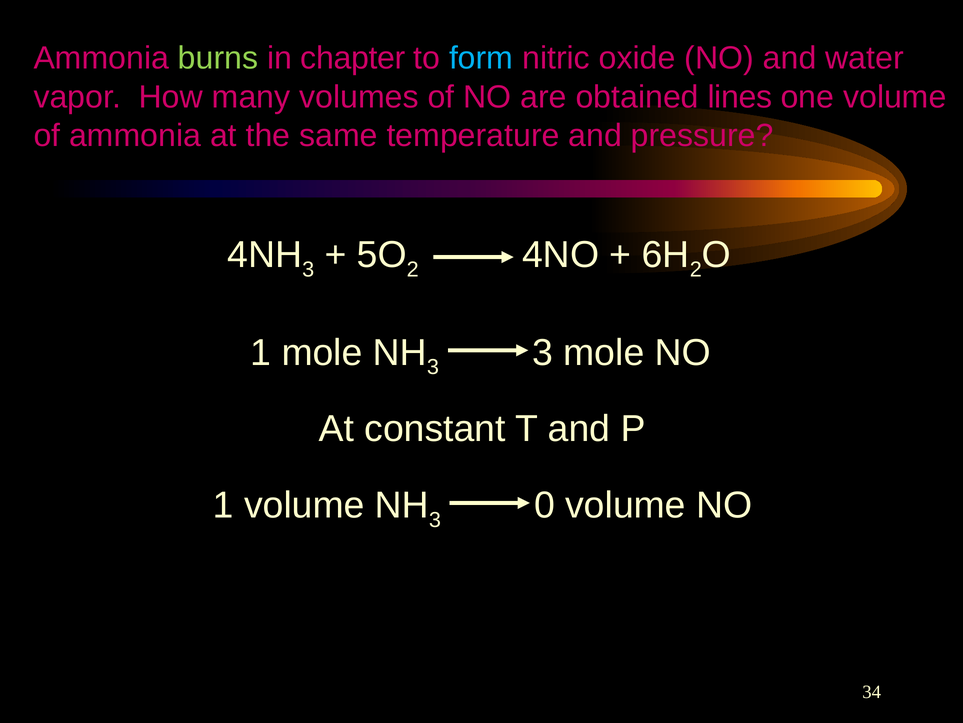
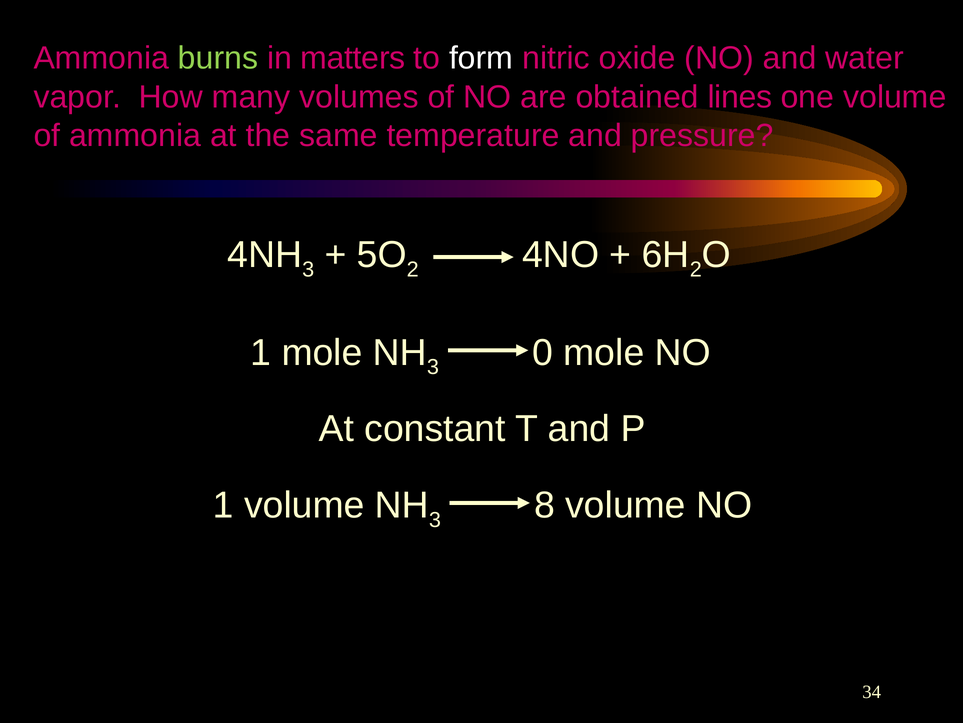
chapter: chapter -> matters
form colour: light blue -> white
3 at (543, 352): 3 -> 0
0: 0 -> 8
